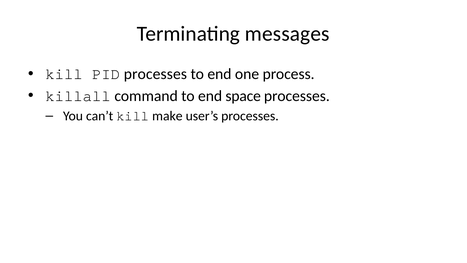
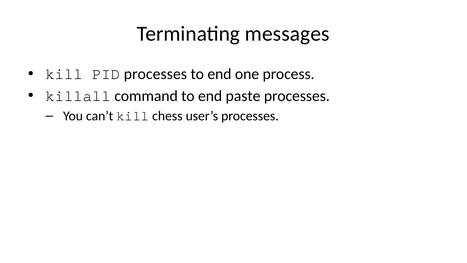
space: space -> paste
make: make -> chess
